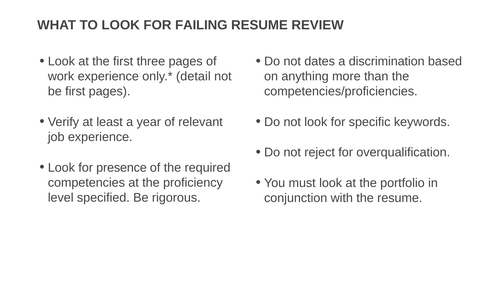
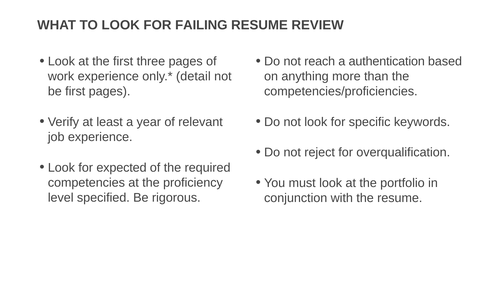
dates: dates -> reach
discrimination: discrimination -> authentication
presence: presence -> expected
